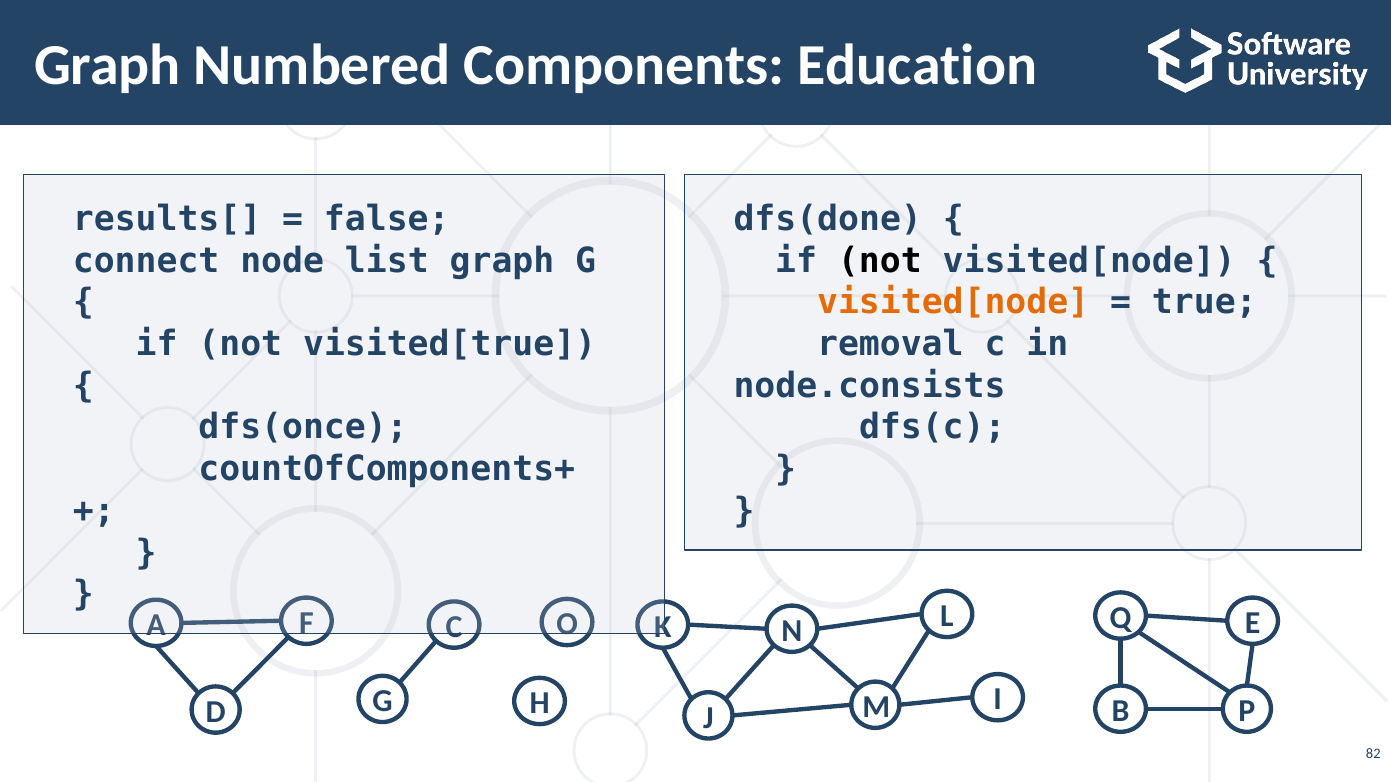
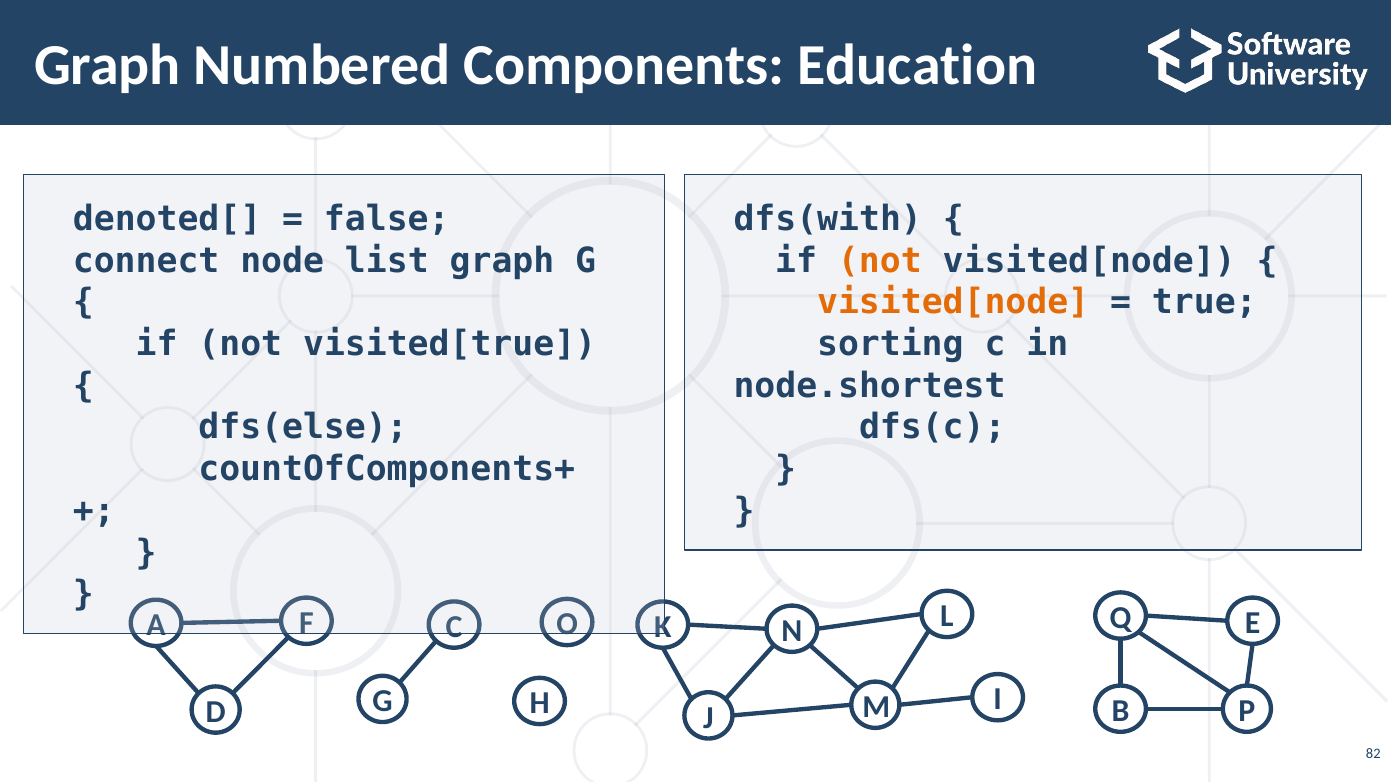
results[: results[ -> denoted[
dfs(done: dfs(done -> dfs(with
not at (880, 261) colour: black -> orange
removal: removal -> sorting
node.consists: node.consists -> node.shortest
dfs(once: dfs(once -> dfs(else
